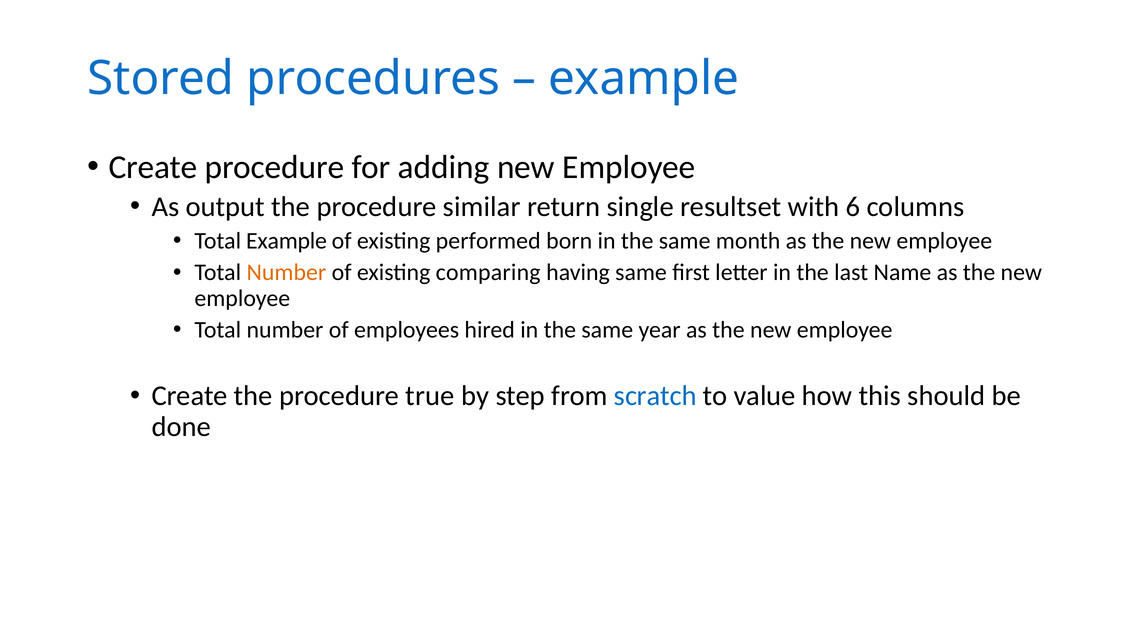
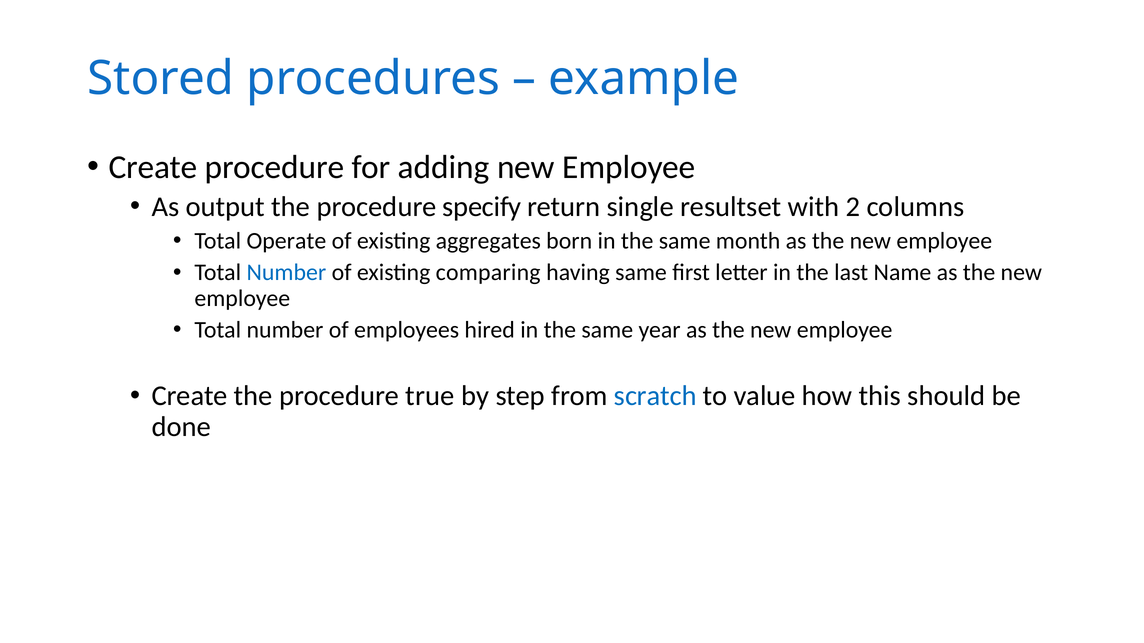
similar: similar -> specify
6: 6 -> 2
Total Example: Example -> Operate
performed: performed -> aggregates
Number at (286, 273) colour: orange -> blue
